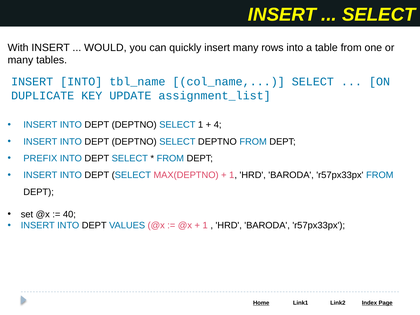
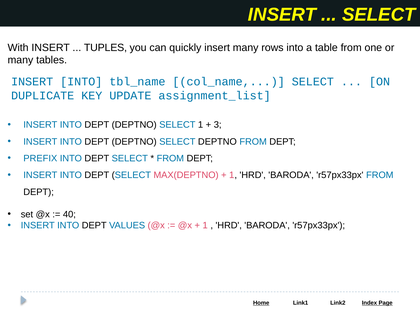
WOULD: WOULD -> TUPLES
4: 4 -> 3
